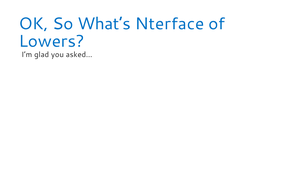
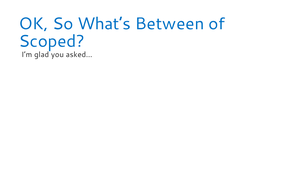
Nterface: Nterface -> Between
Lowers: Lowers -> Scoped
